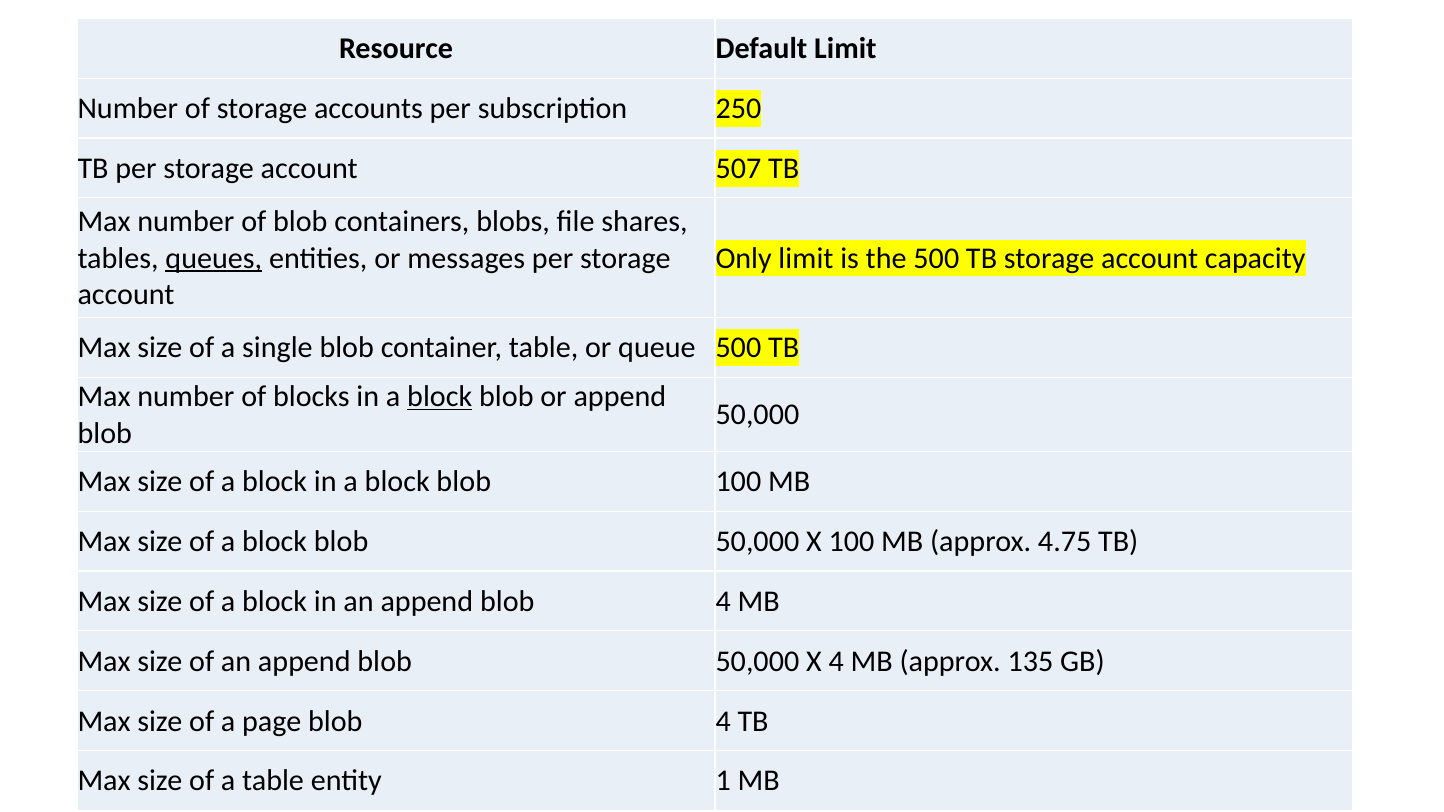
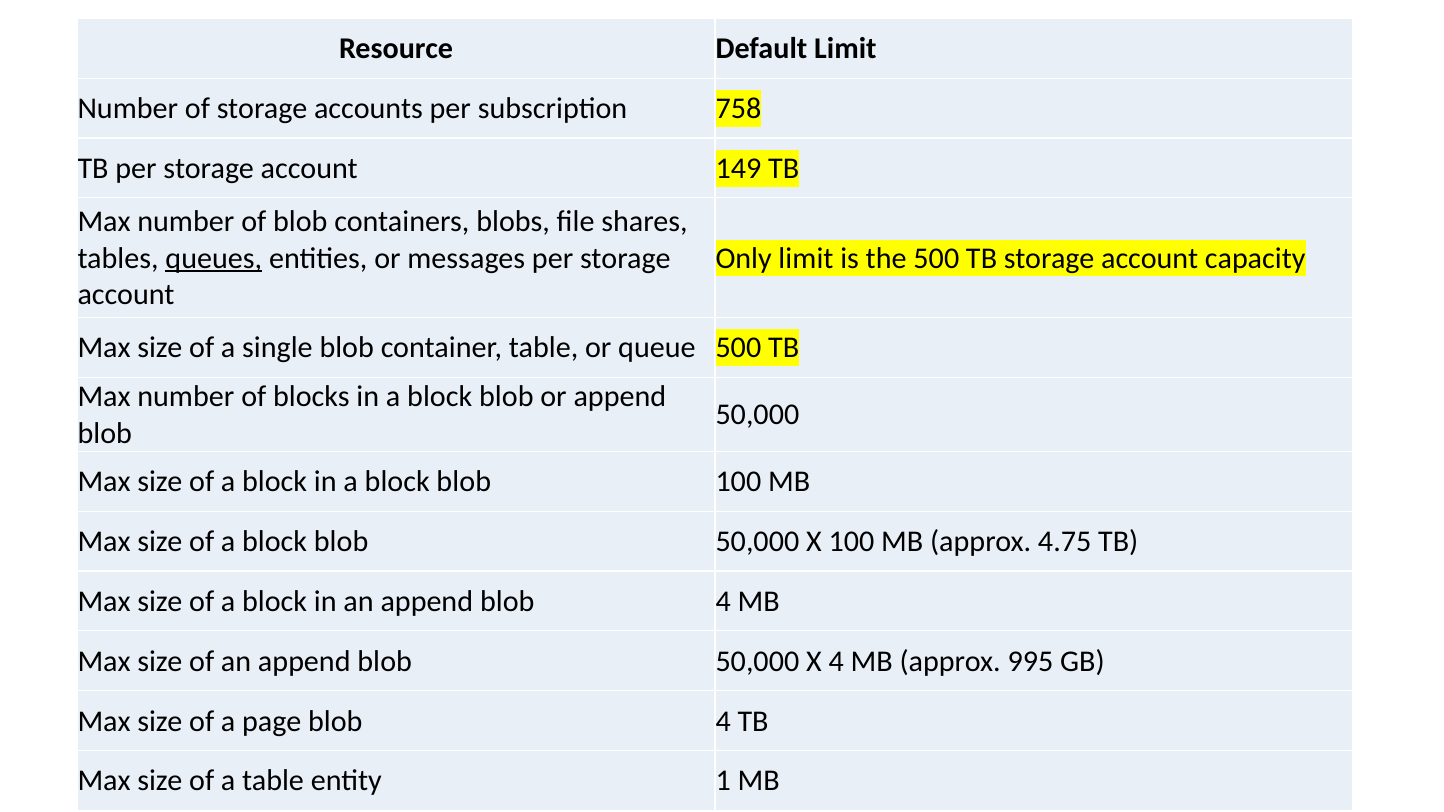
250: 250 -> 758
507: 507 -> 149
block at (440, 397) underline: present -> none
135: 135 -> 995
